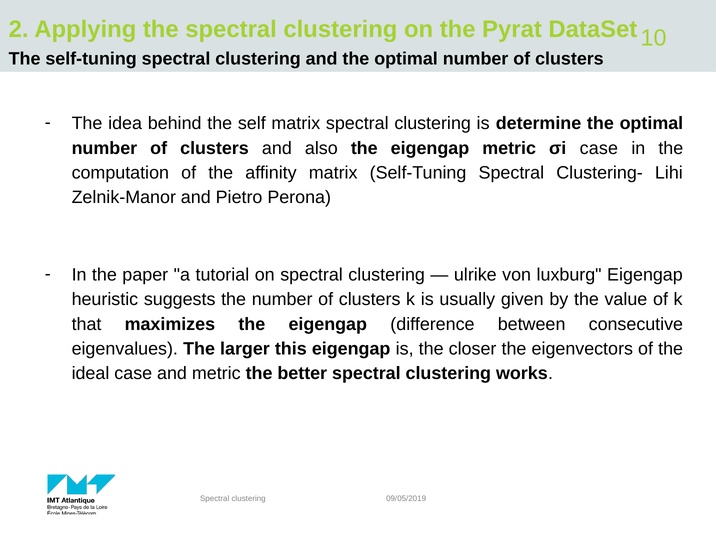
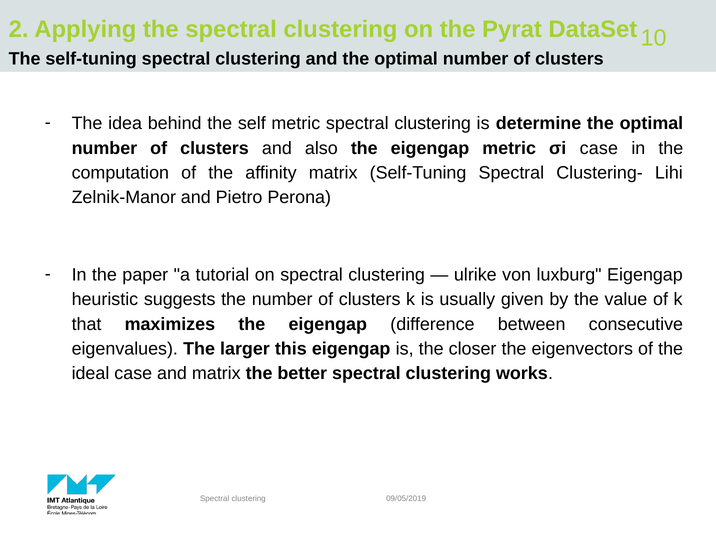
self matrix: matrix -> metric
and metric: metric -> matrix
